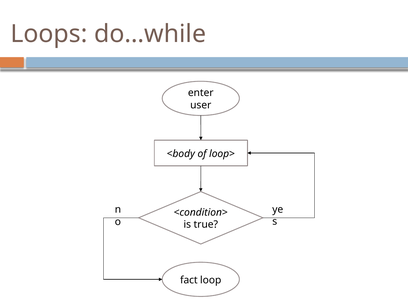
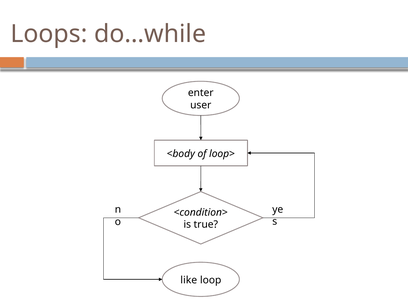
fact: fact -> like
